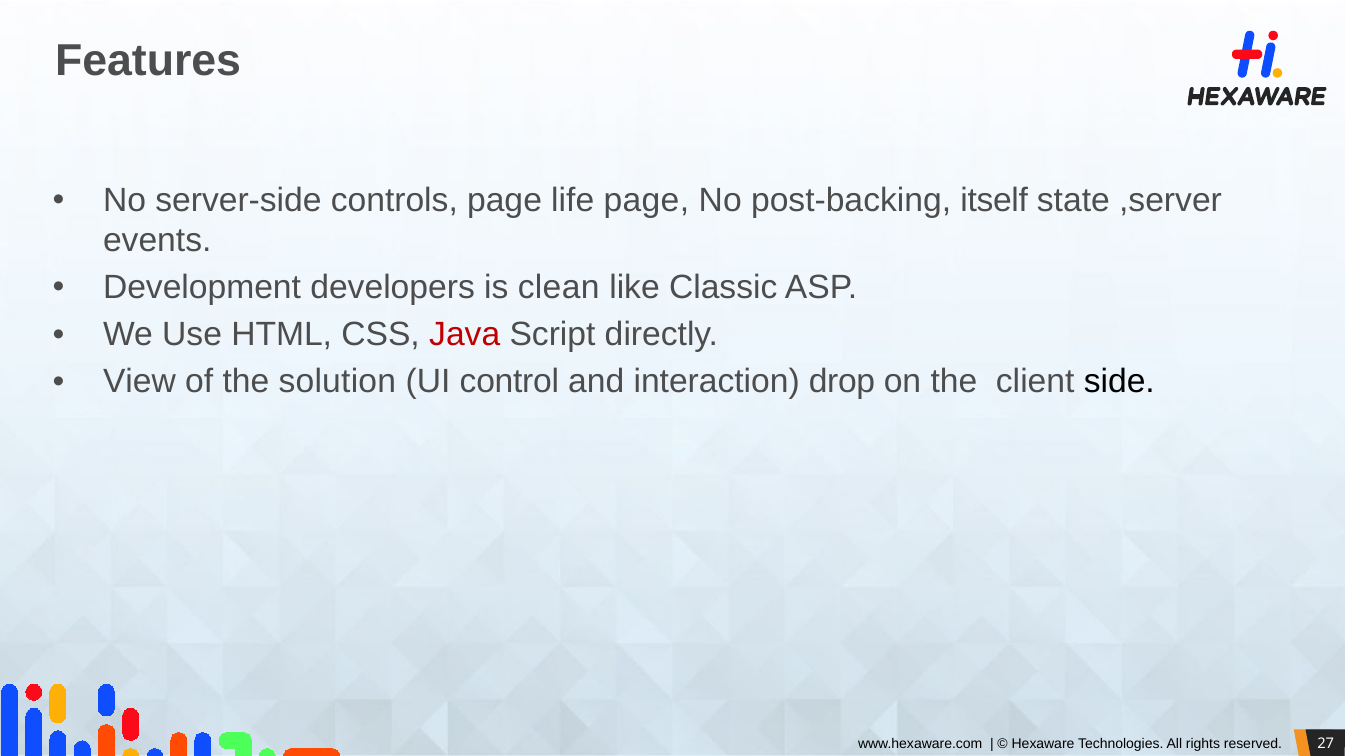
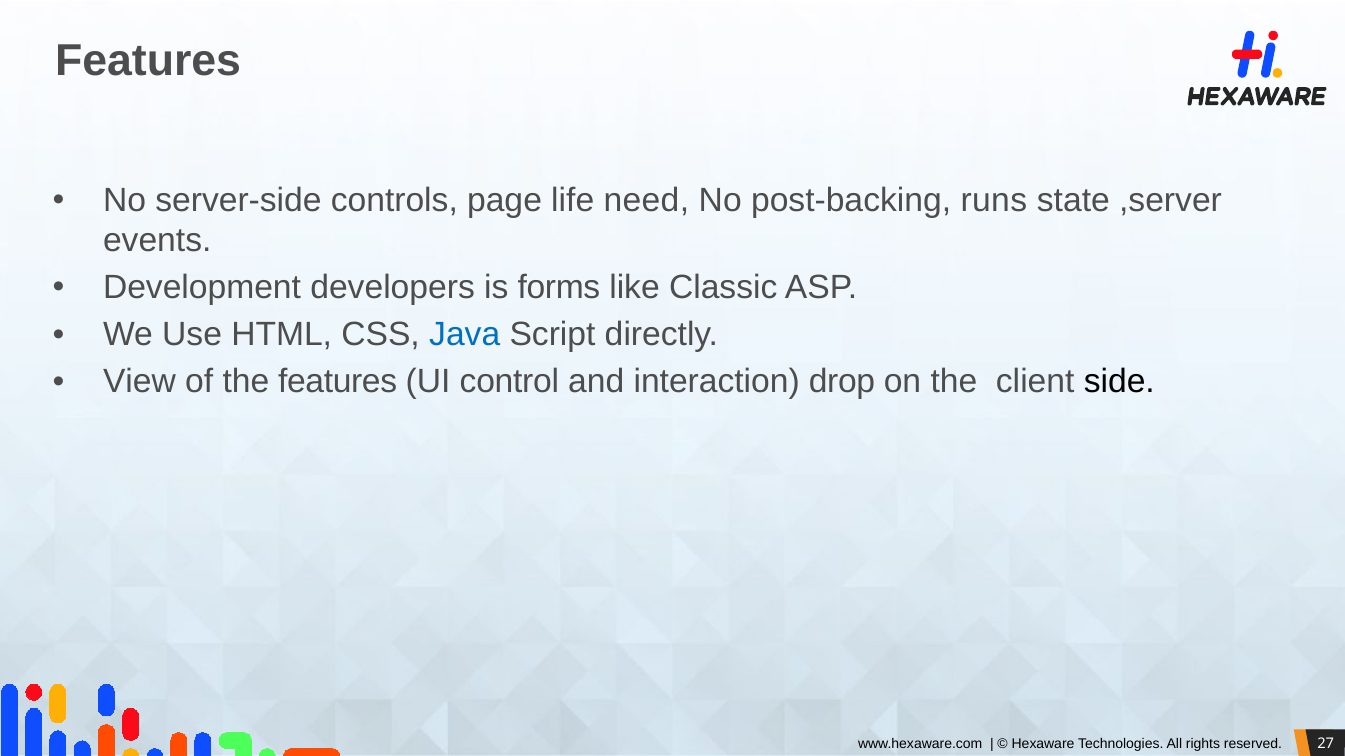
life page: page -> need
itself: itself -> runs
clean: clean -> forms
Java colour: red -> blue
the solution: solution -> features
